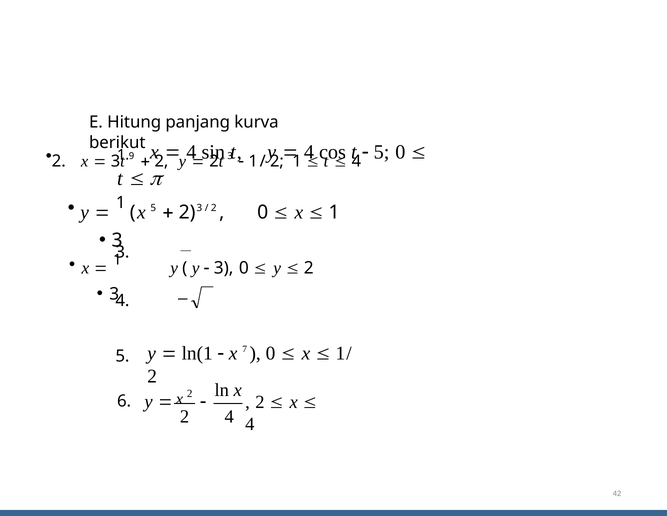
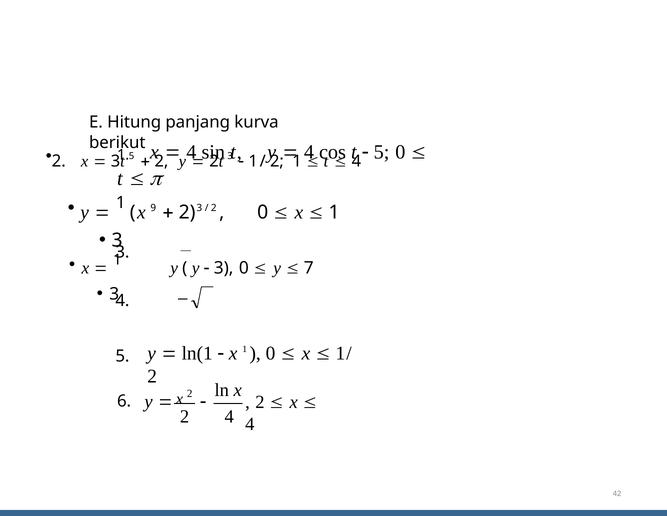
9 at (132, 156): 9 -> 5
x 5: 5 -> 9
2 at (309, 268): 2 -> 7
x 7: 7 -> 1
